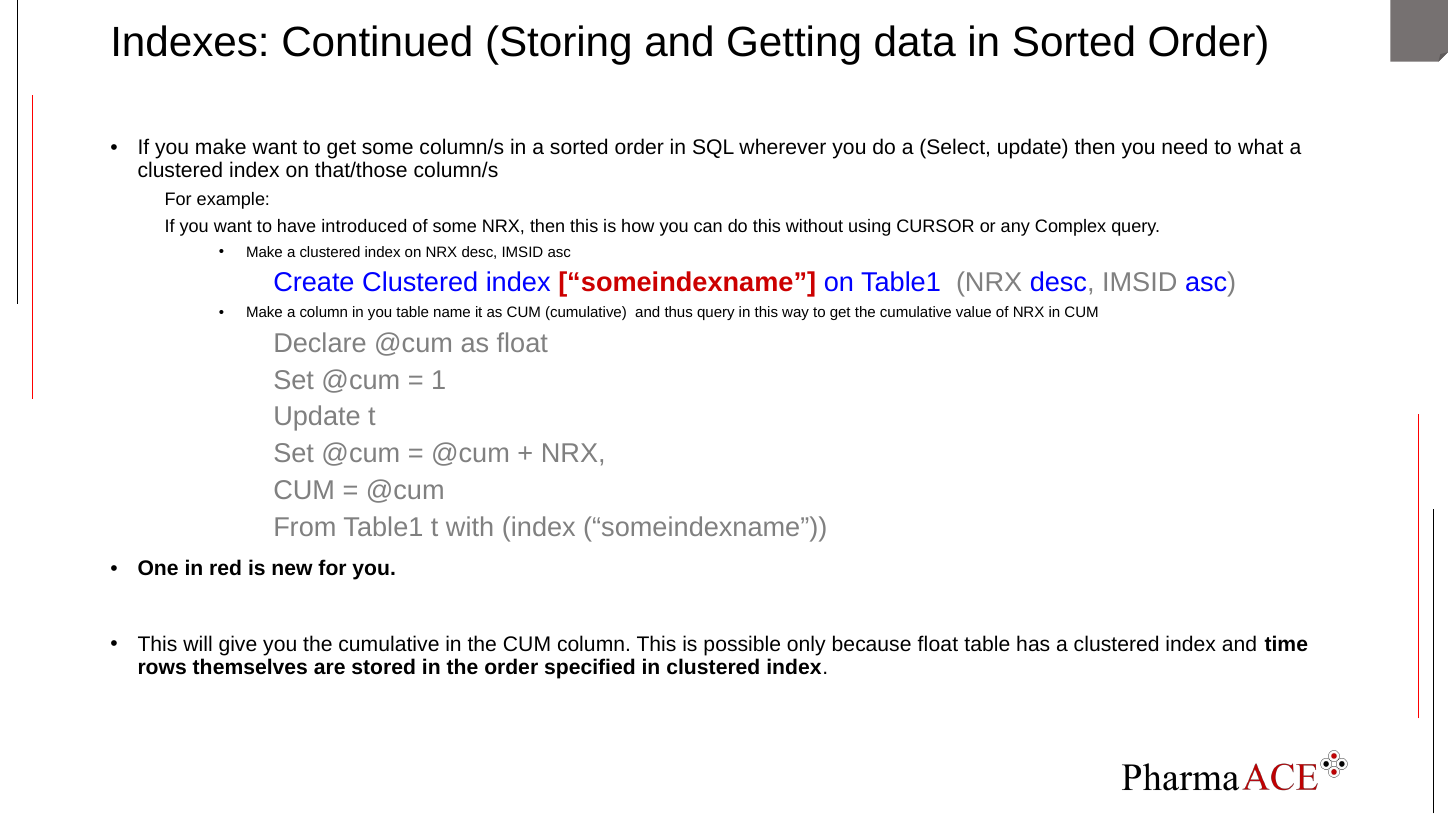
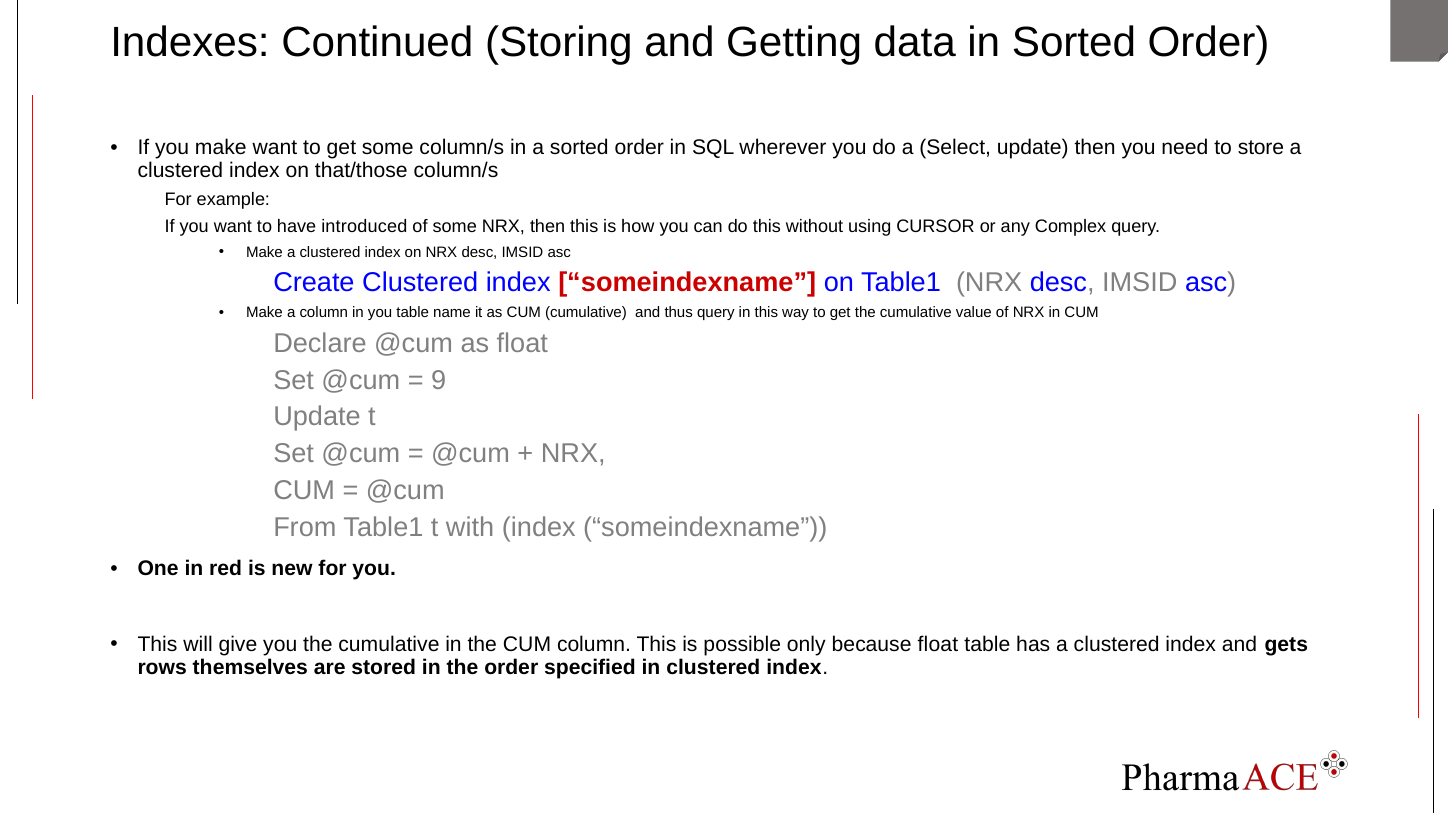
what: what -> store
1: 1 -> 9
time: time -> gets
